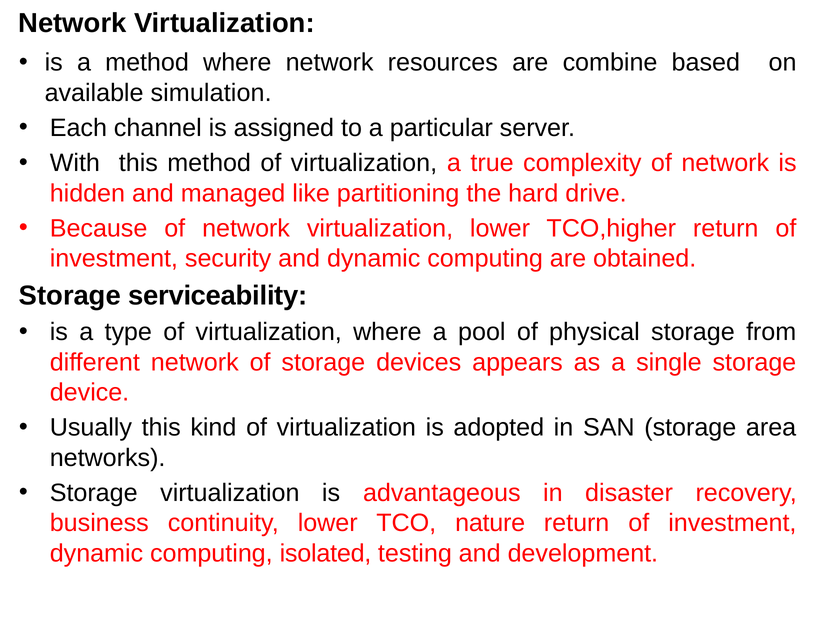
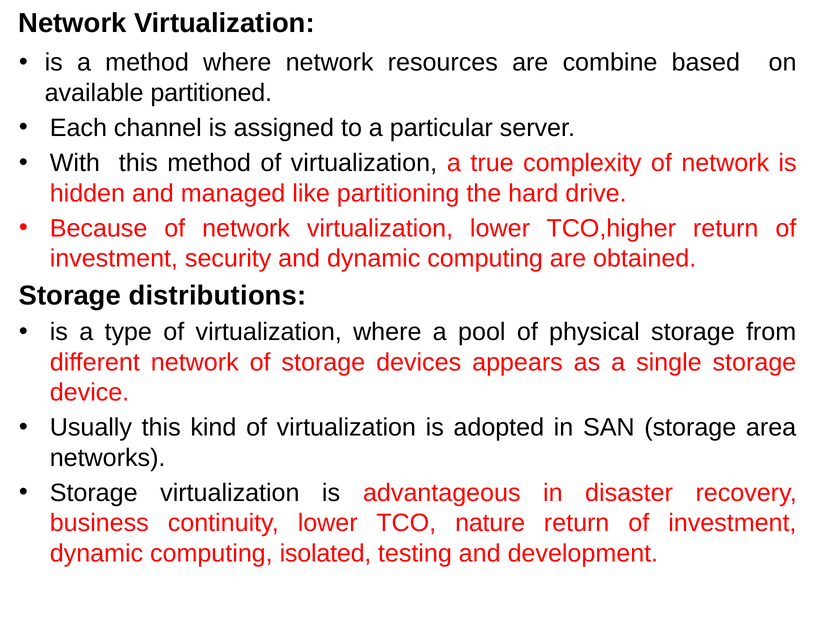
simulation: simulation -> partitioned
serviceability: serviceability -> distributions
